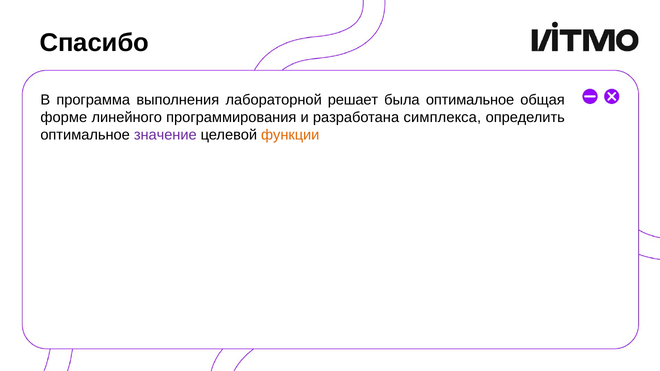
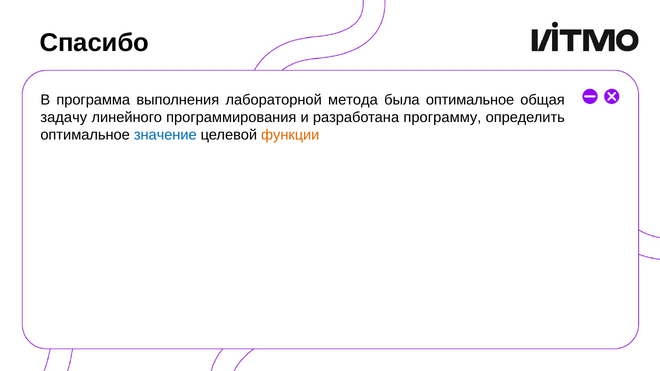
решает: решает -> метода
форме: форме -> задачу
симплекса: симплекса -> программу
значение colour: purple -> blue
